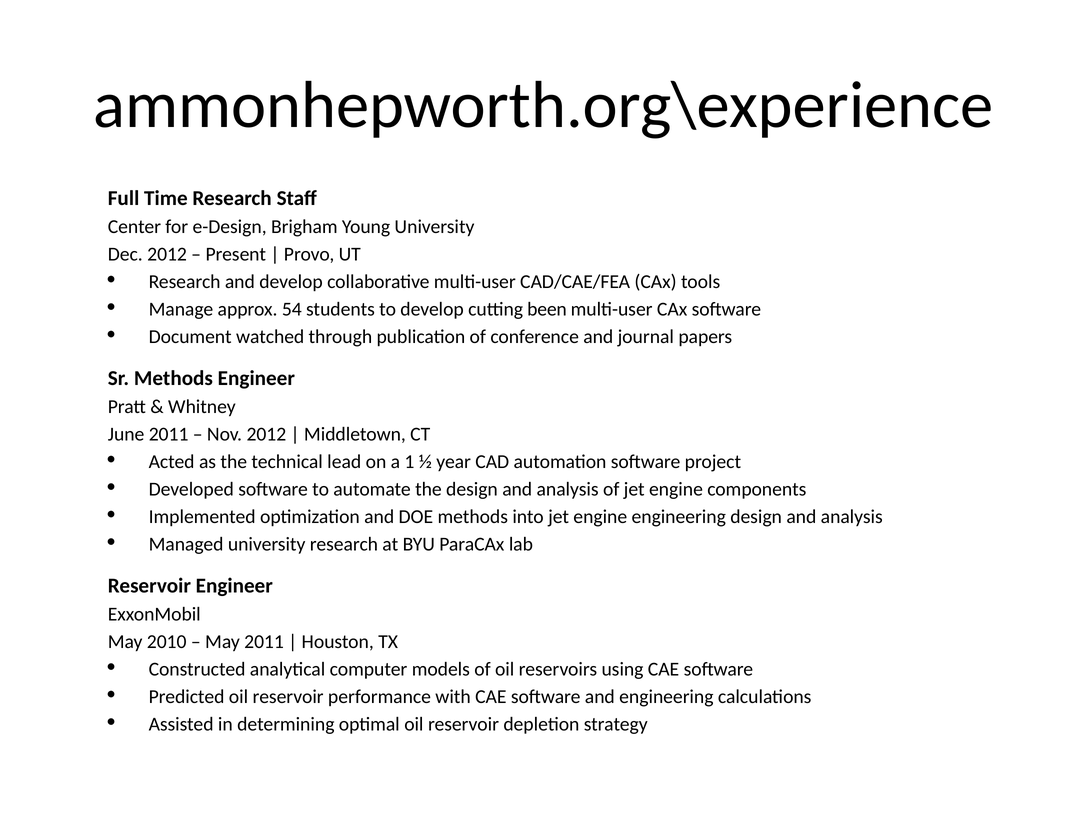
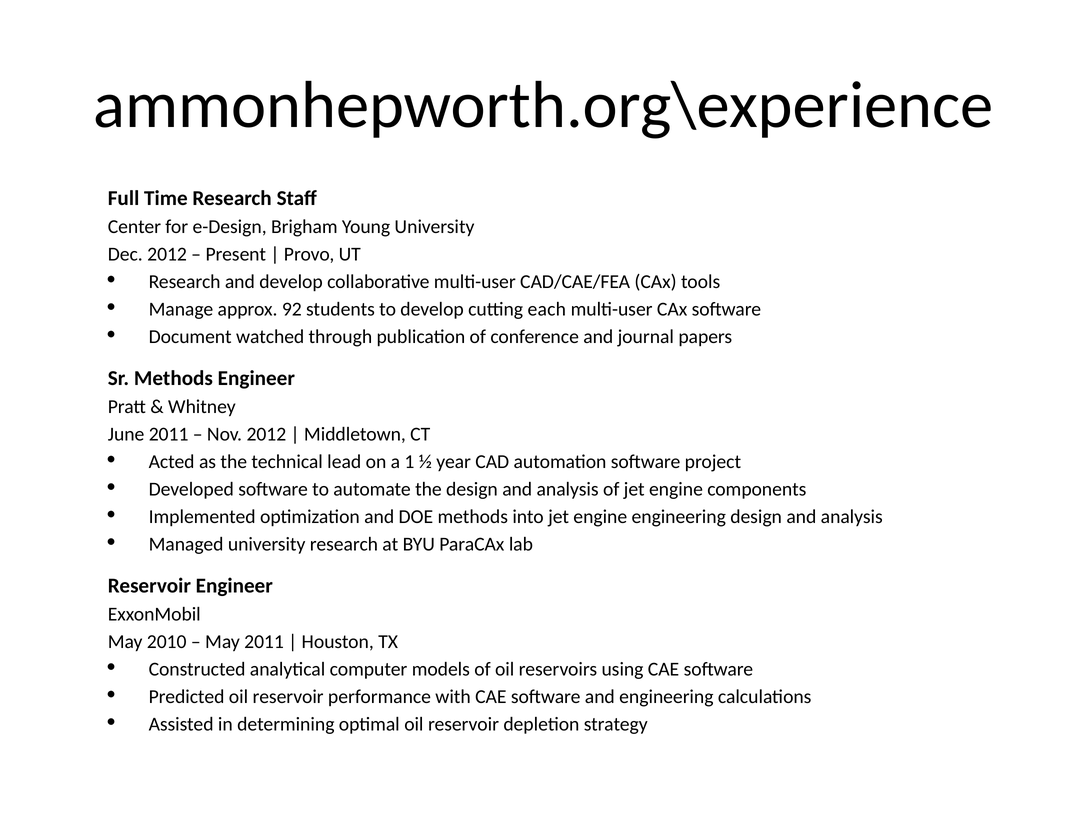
54: 54 -> 92
been: been -> each
